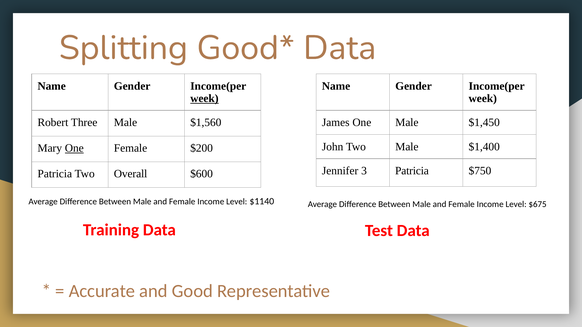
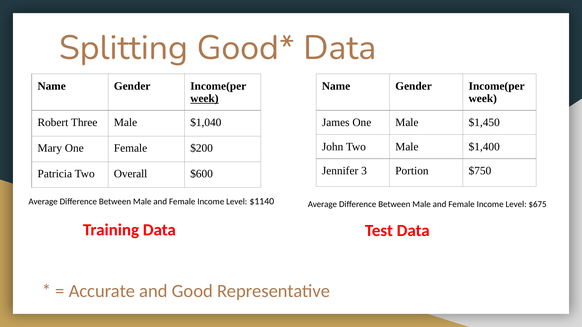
$1,560: $1,560 -> $1,040
One at (74, 148) underline: present -> none
3 Patricia: Patricia -> Portion
